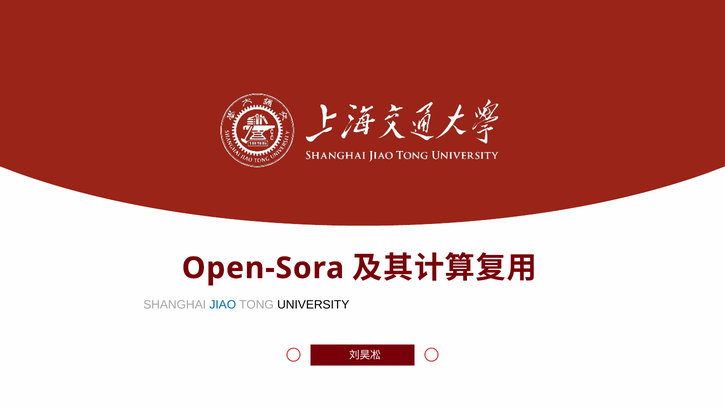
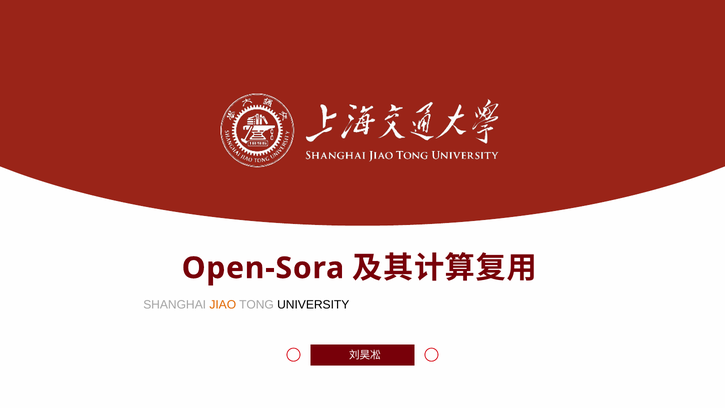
JIAO colour: blue -> orange
